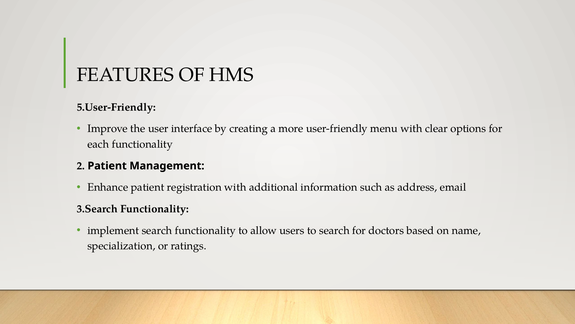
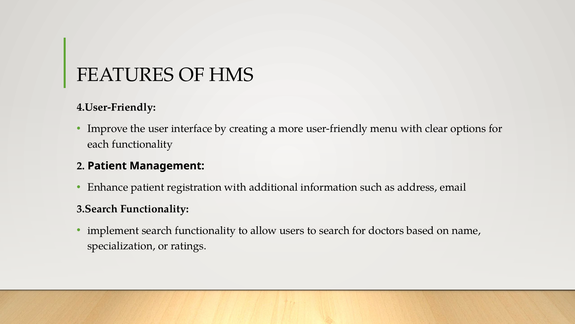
5.User-Friendly: 5.User-Friendly -> 4.User-Friendly
